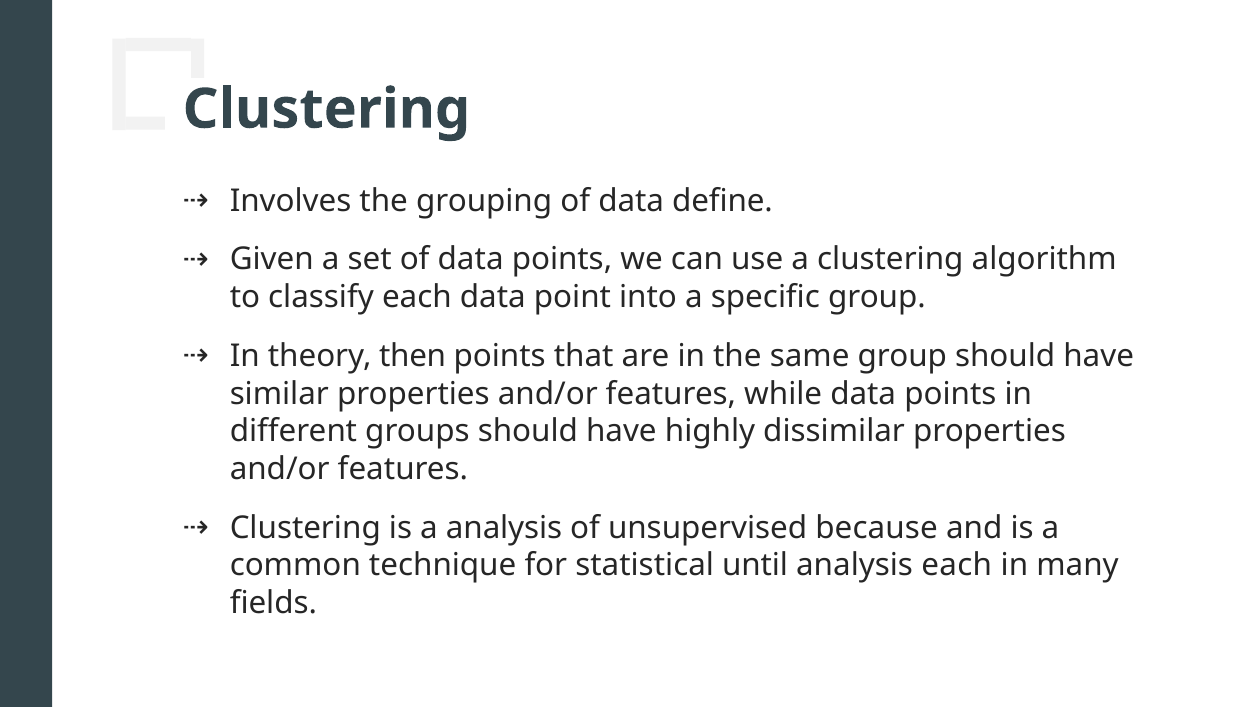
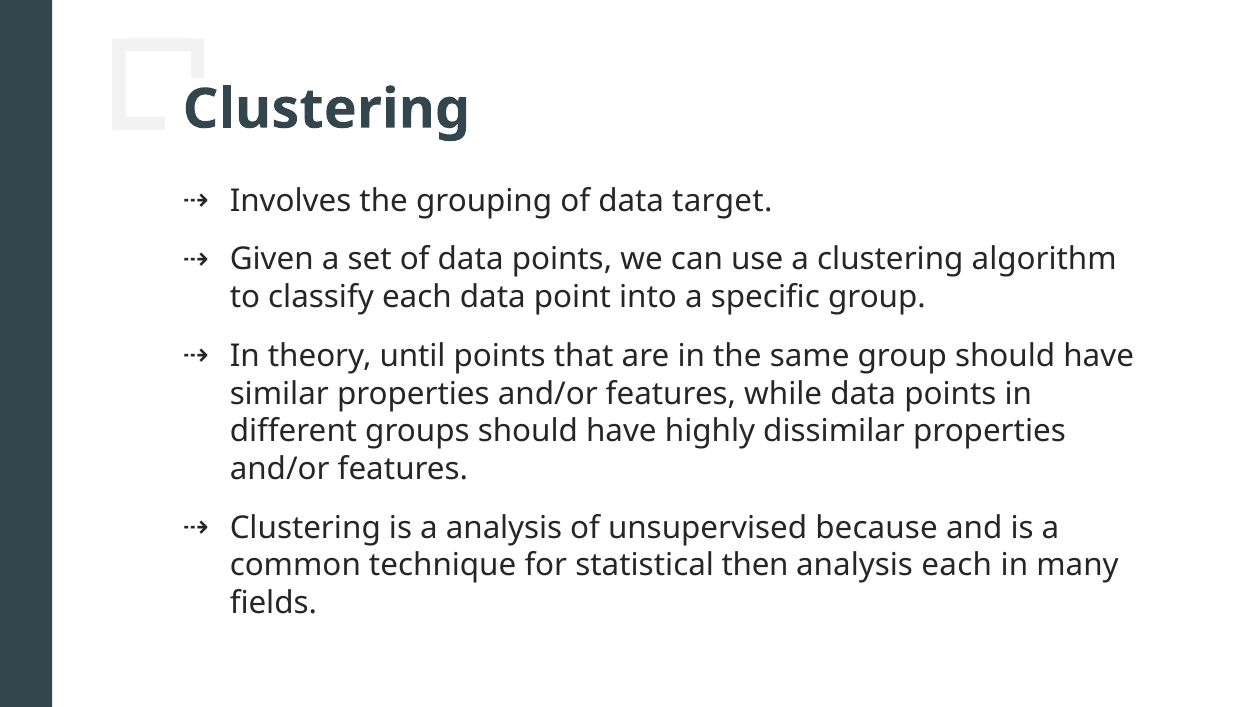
define: define -> target
then: then -> until
until: until -> then
